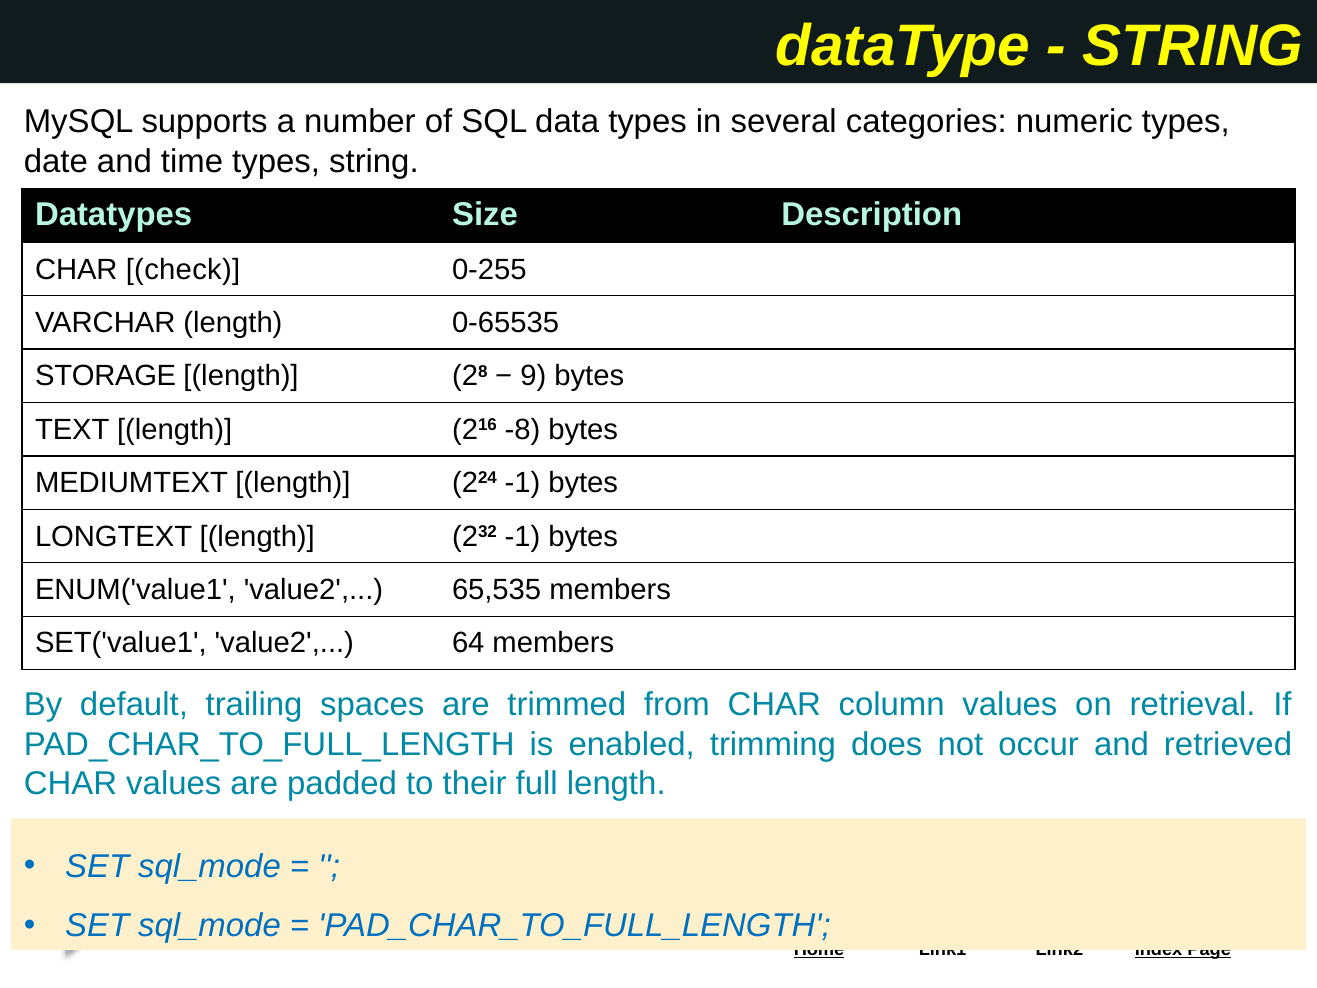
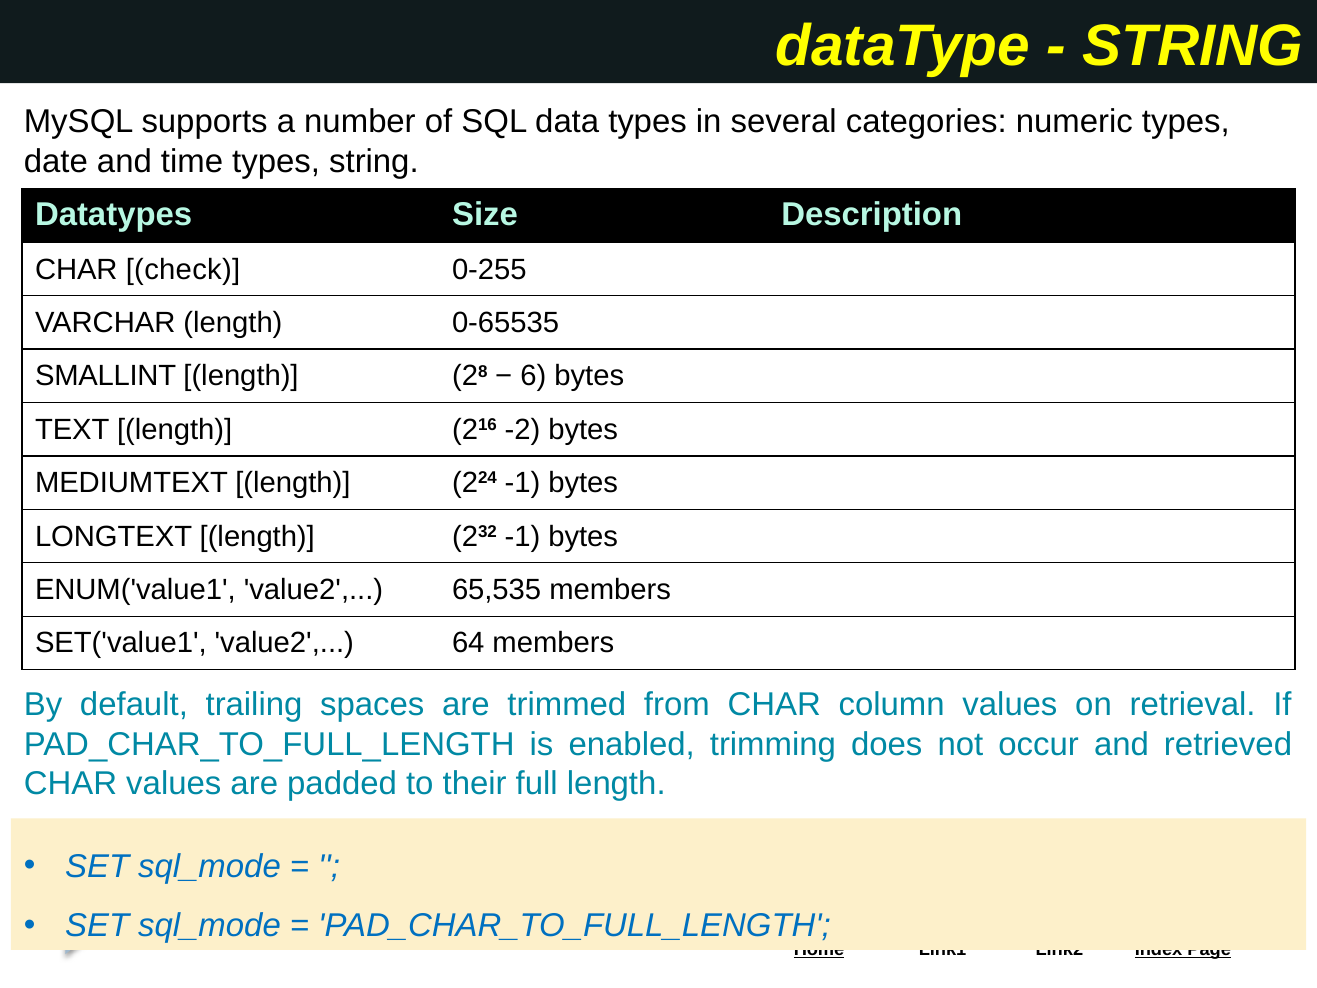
STORAGE: STORAGE -> SMALLINT
9: 9 -> 6
-8: -8 -> -2
